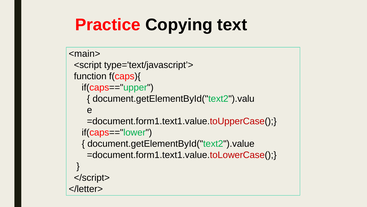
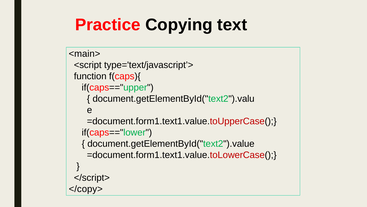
</letter>: </letter> -> </copy>
